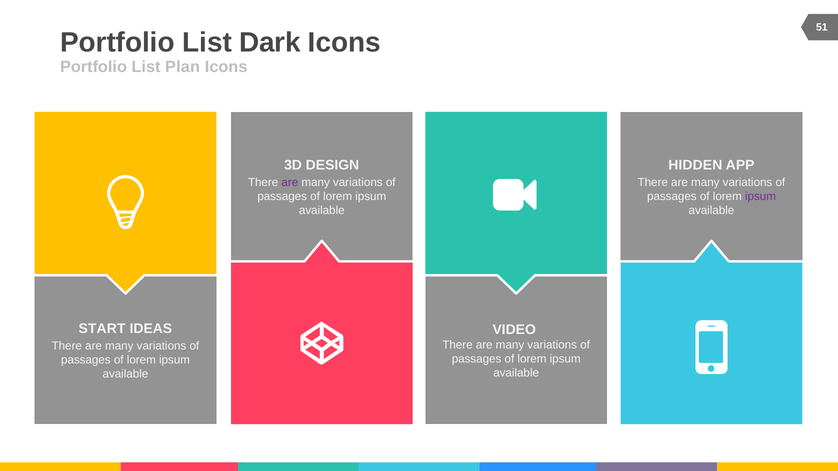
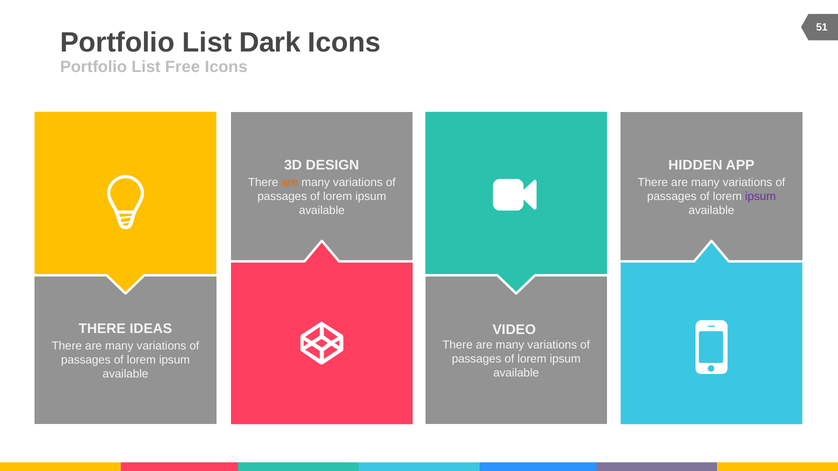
Plan: Plan -> Free
are at (290, 183) colour: purple -> orange
START at (102, 329): START -> THERE
